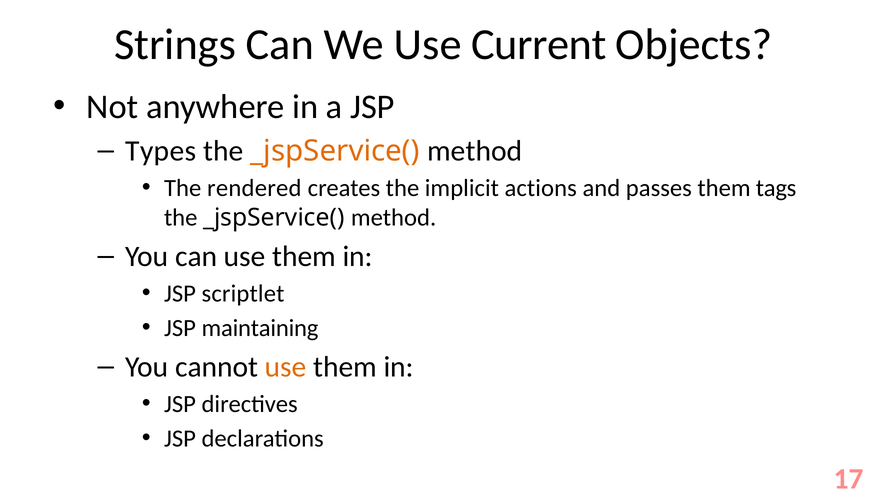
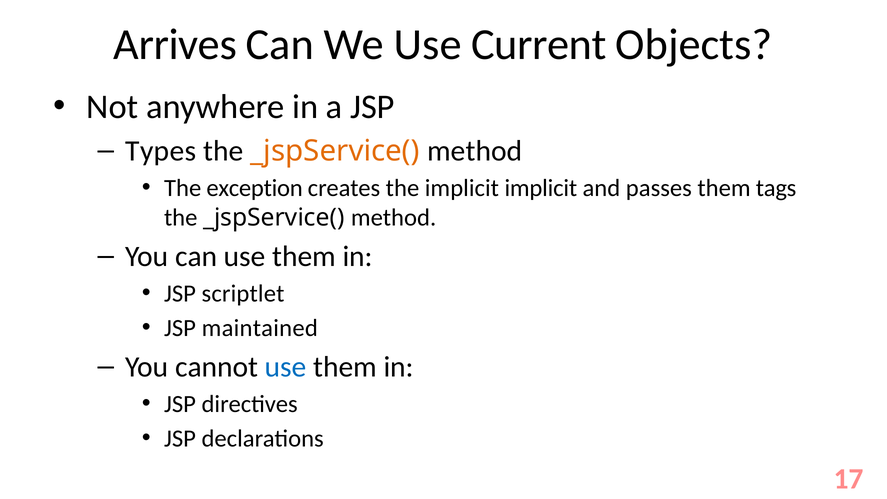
Strings: Strings -> Arrives
rendered: rendered -> exception
implicit actions: actions -> implicit
maintaining: maintaining -> maintained
use at (286, 367) colour: orange -> blue
